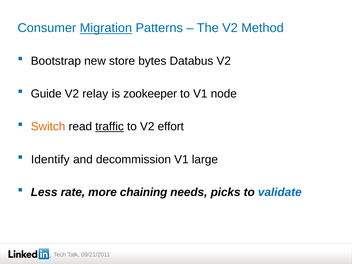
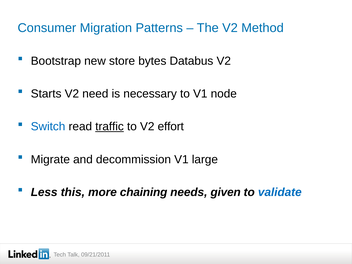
Migration underline: present -> none
Guide: Guide -> Starts
relay: relay -> need
zookeeper: zookeeper -> necessary
Switch colour: orange -> blue
Identify: Identify -> Migrate
rate: rate -> this
picks: picks -> given
